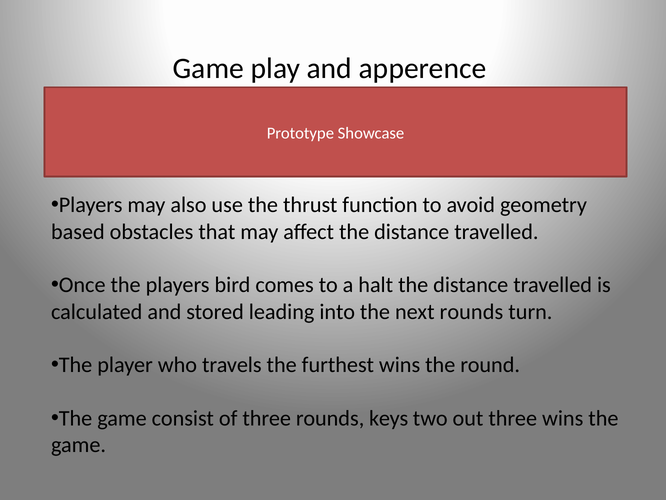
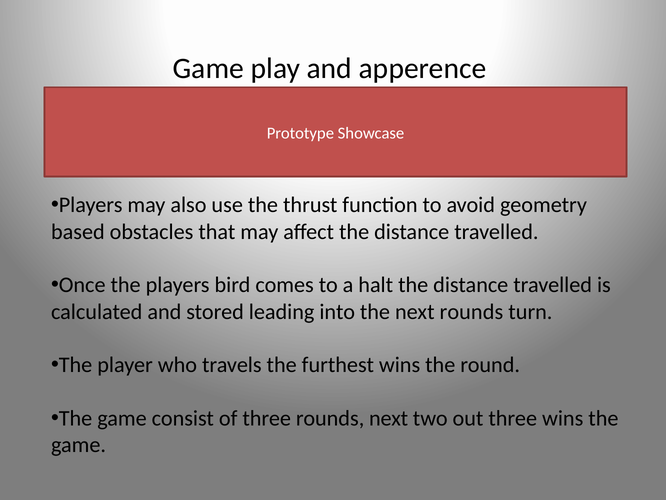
rounds keys: keys -> next
